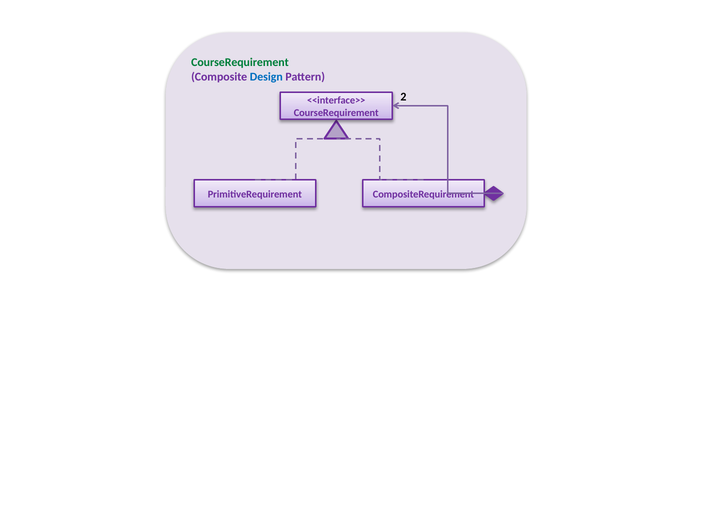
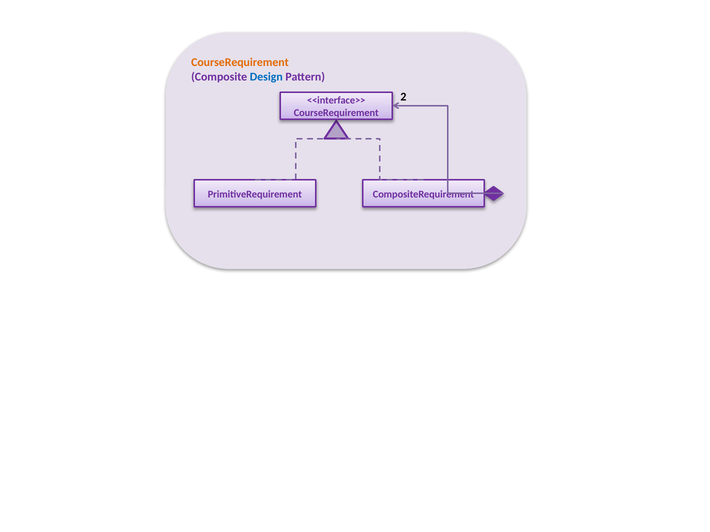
CourseRequirement at (240, 62) colour: green -> orange
